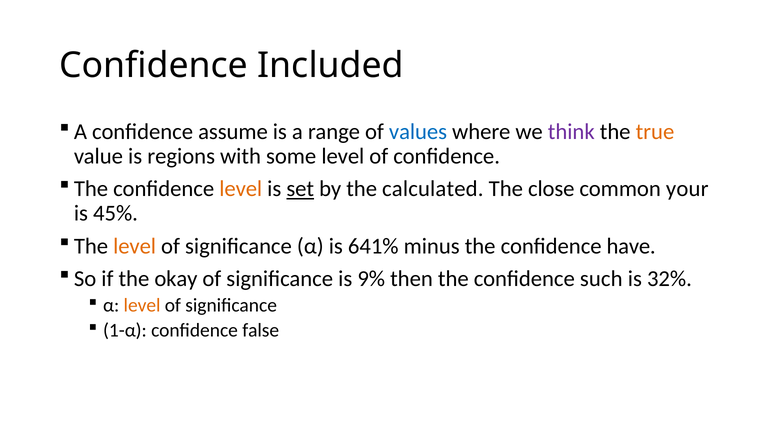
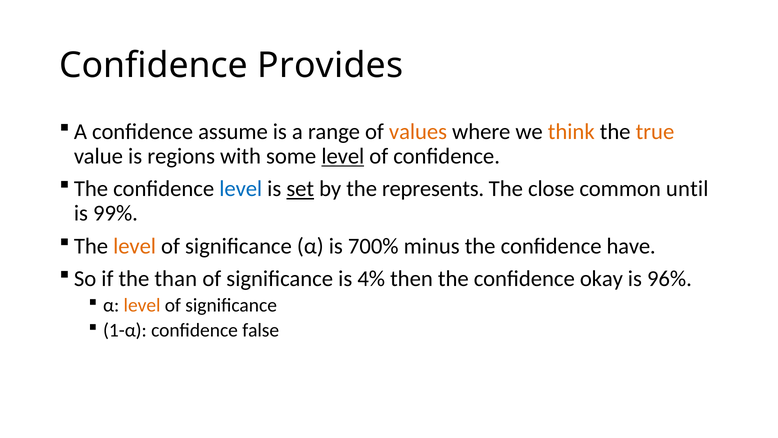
Included: Included -> Provides
values colour: blue -> orange
think colour: purple -> orange
level at (343, 156) underline: none -> present
level at (241, 189) colour: orange -> blue
calculated: calculated -> represents
your: your -> until
45%: 45% -> 99%
641%: 641% -> 700%
okay: okay -> than
9%: 9% -> 4%
such: such -> okay
32%: 32% -> 96%
